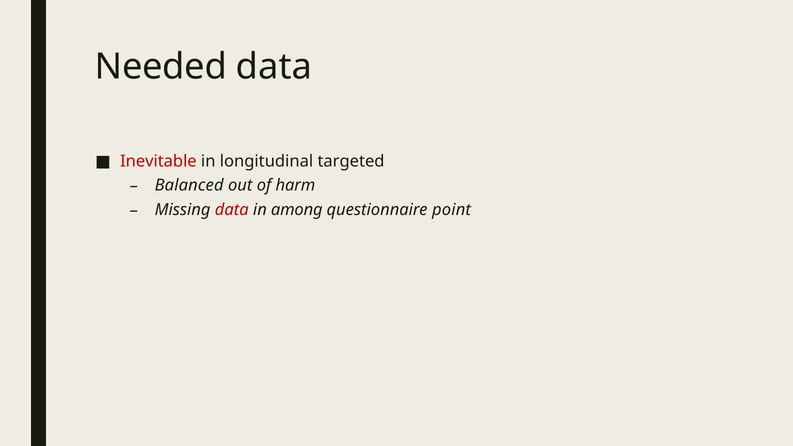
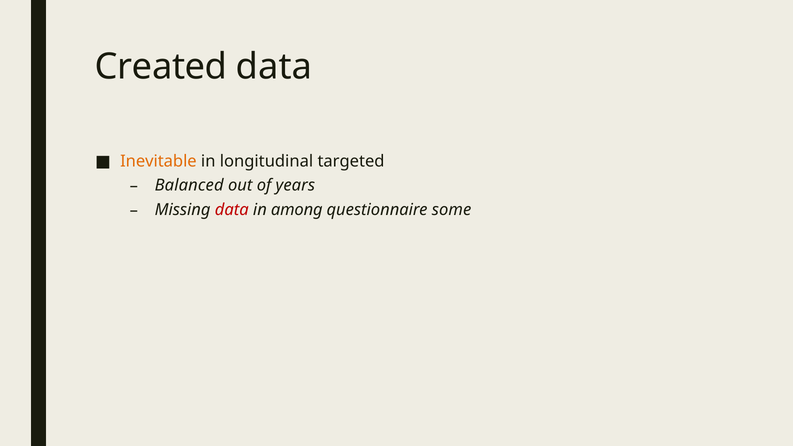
Needed: Needed -> Created
Inevitable colour: red -> orange
harm: harm -> years
point: point -> some
